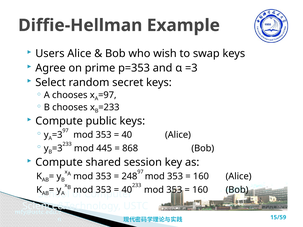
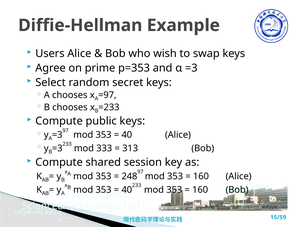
445: 445 -> 333
868: 868 -> 313
